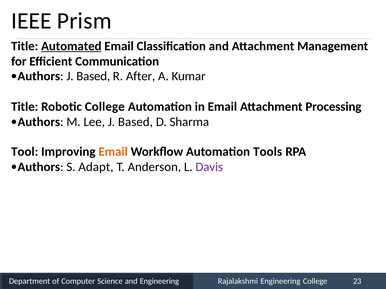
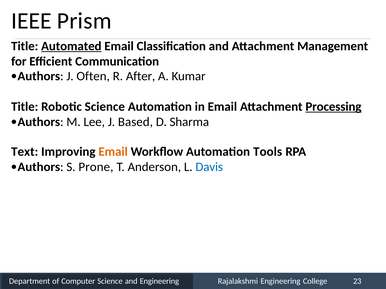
Authors J Based: Based -> Often
Robotic College: College -> Science
Processing underline: none -> present
Tool: Tool -> Text
Adapt: Adapt -> Prone
Davis colour: purple -> blue
